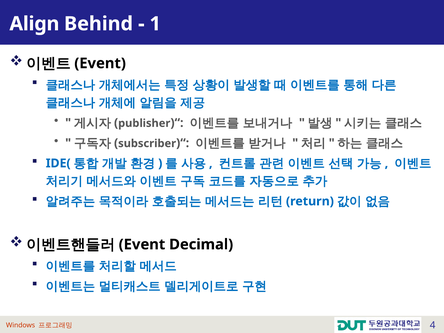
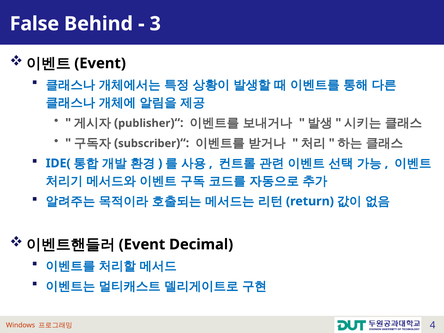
Align: Align -> False
1: 1 -> 3
